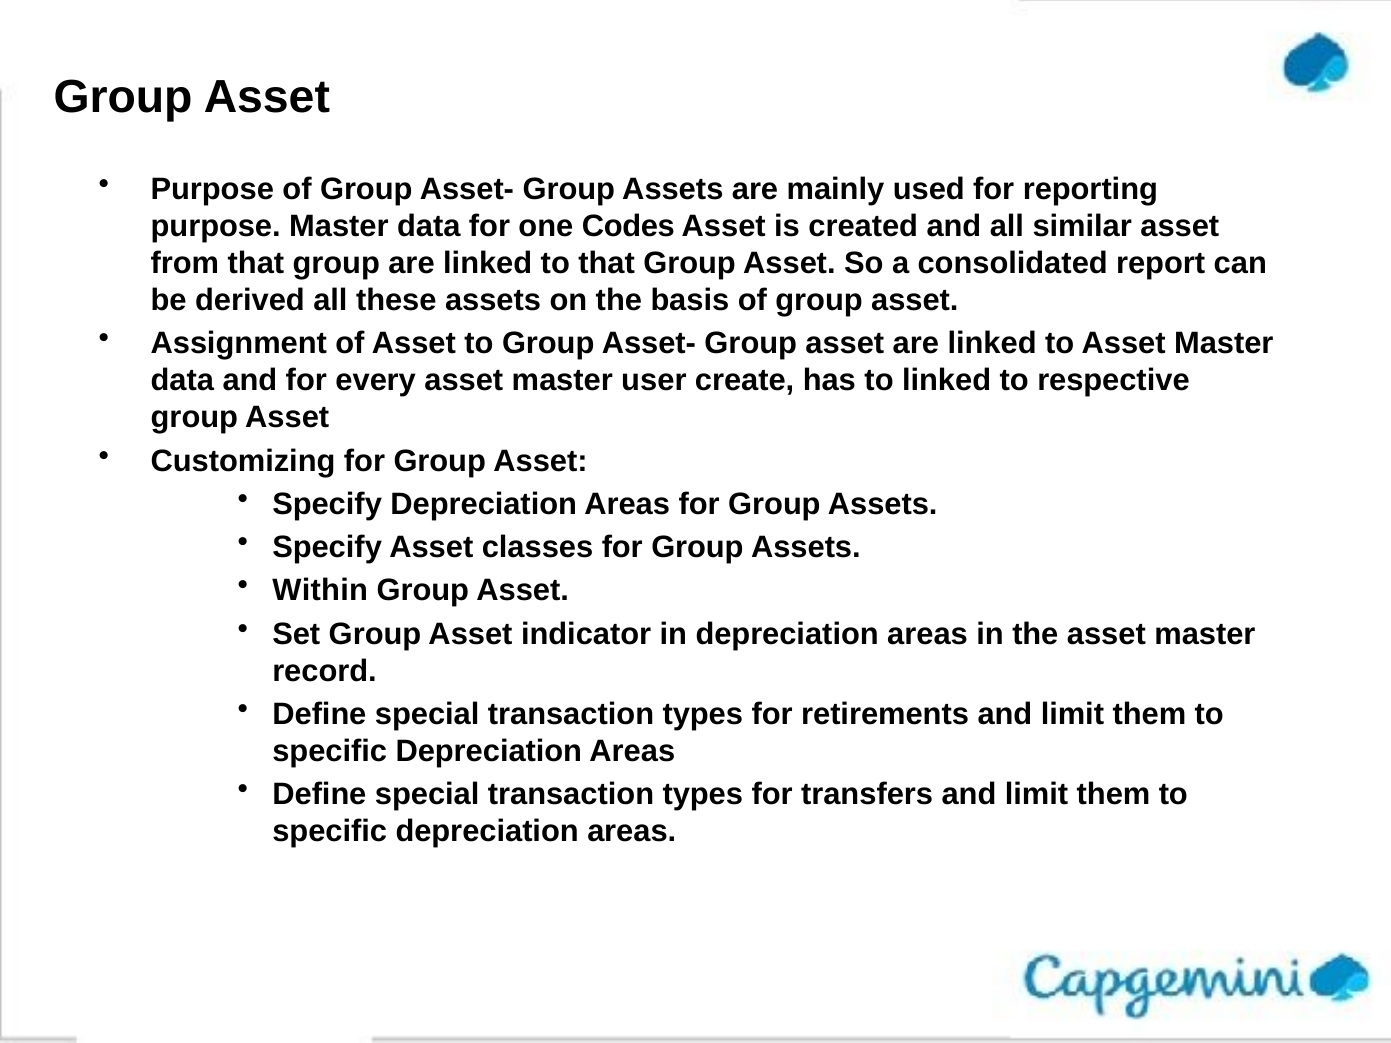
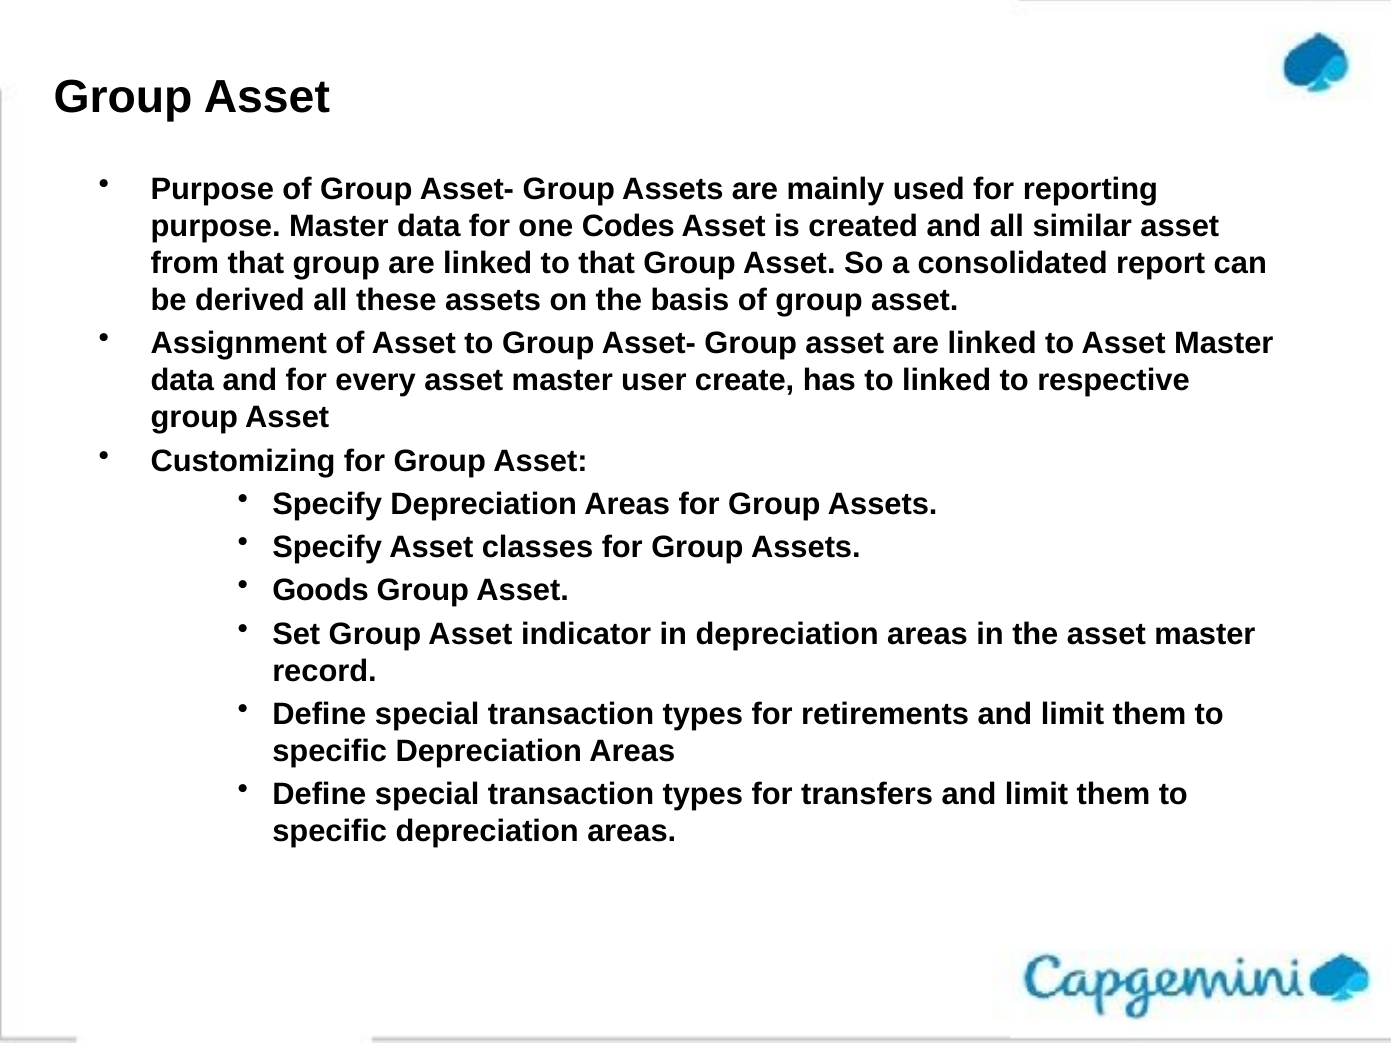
Within: Within -> Goods
